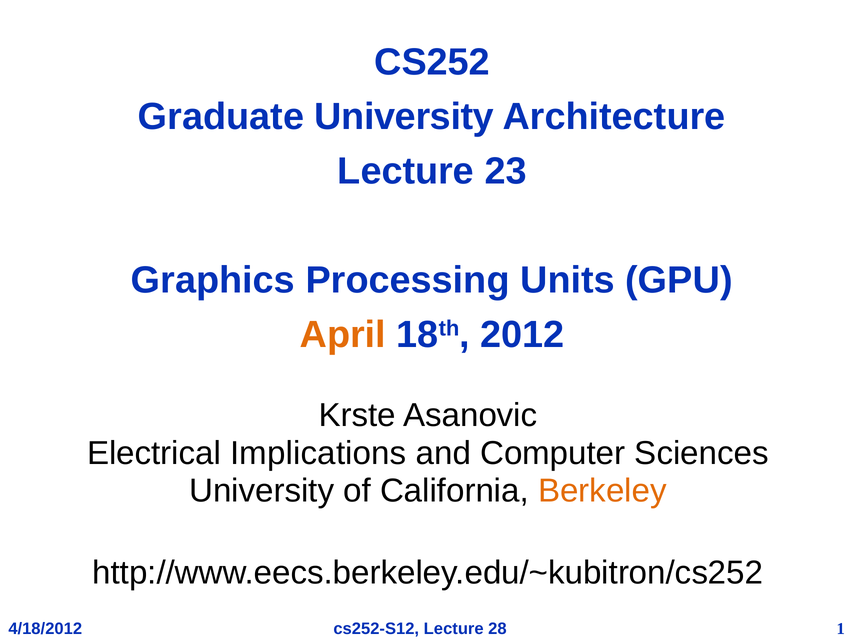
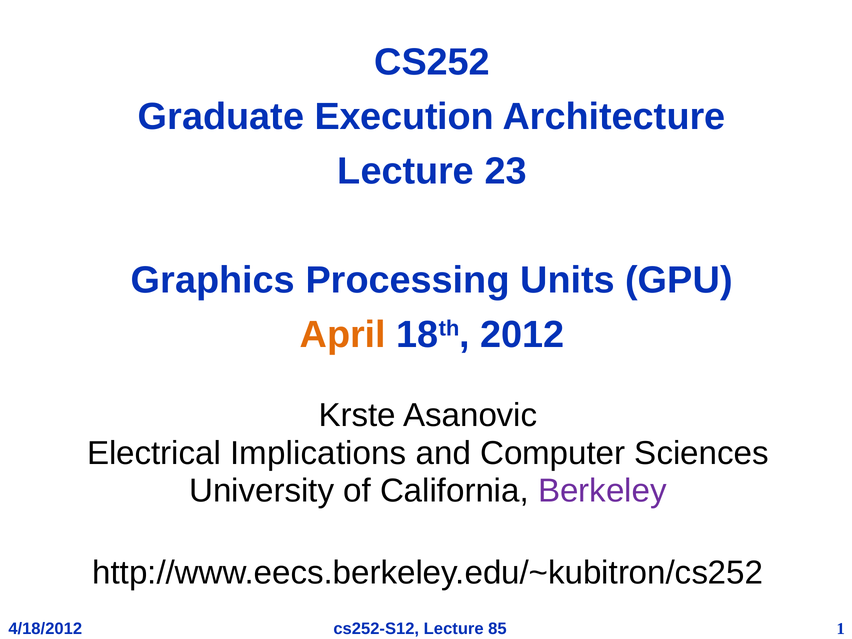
Graduate University: University -> Execution
Berkeley colour: orange -> purple
28: 28 -> 85
